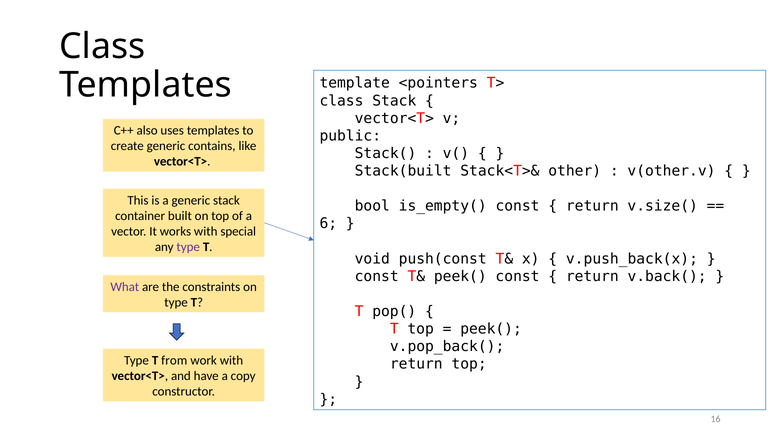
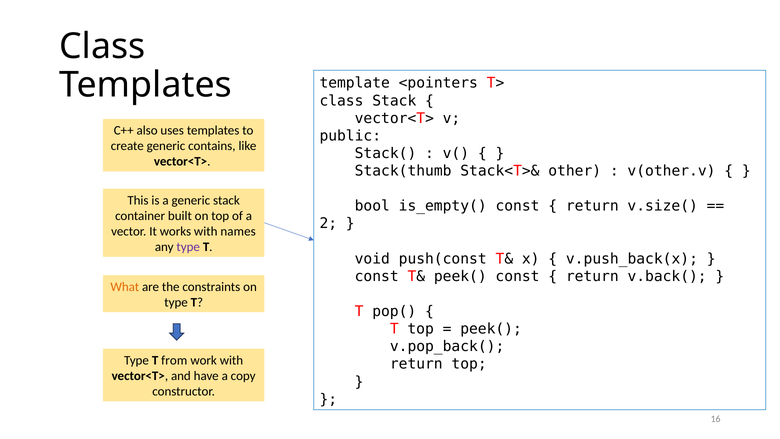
Stack(built: Stack(built -> Stack(thumb
6: 6 -> 2
special: special -> names
What colour: purple -> orange
